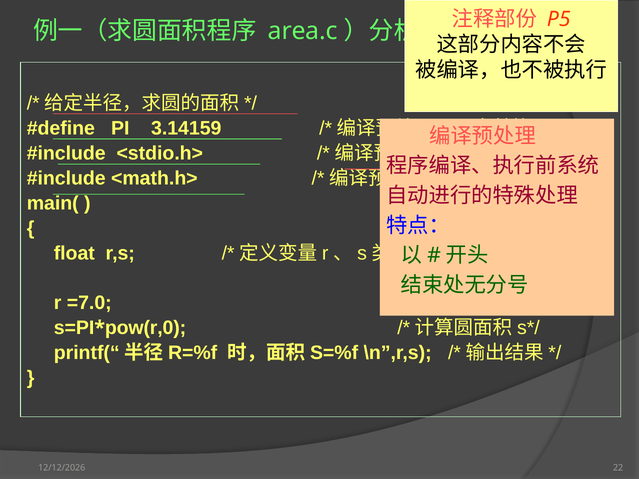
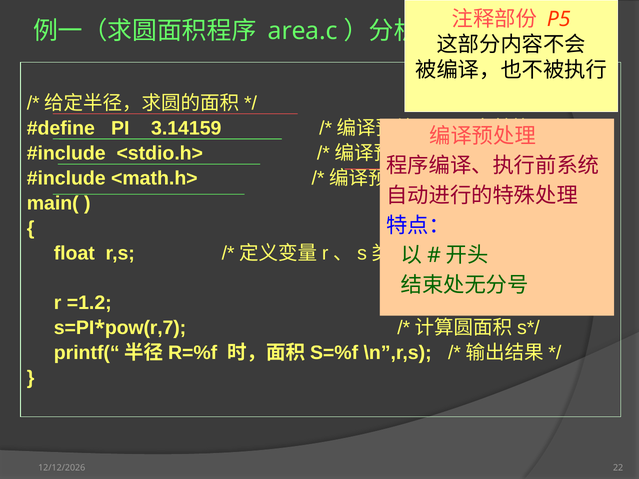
=7.0: =7.0 -> =1.2
pow(r,0: pow(r,0 -> pow(r,7
